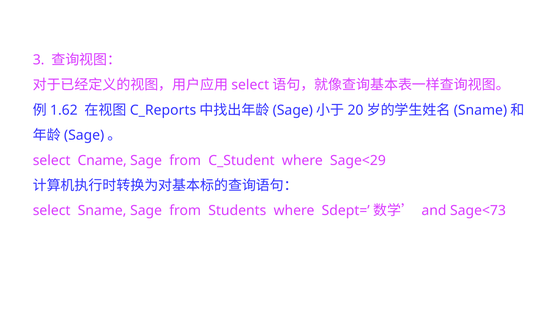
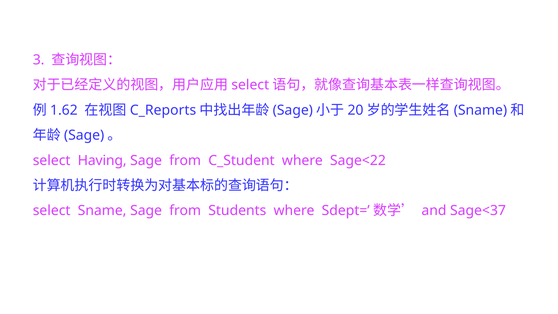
Cname: Cname -> Having
Sage<29: Sage<29 -> Sage<22
Sage<73: Sage<73 -> Sage<37
